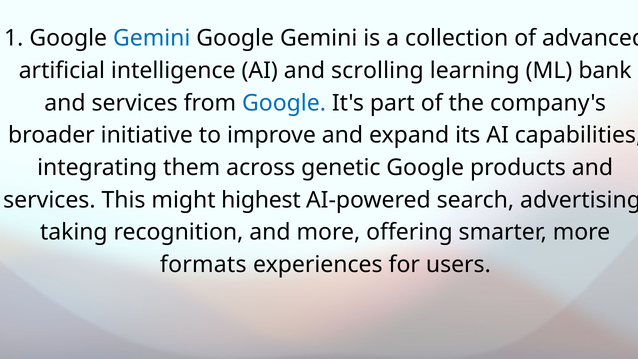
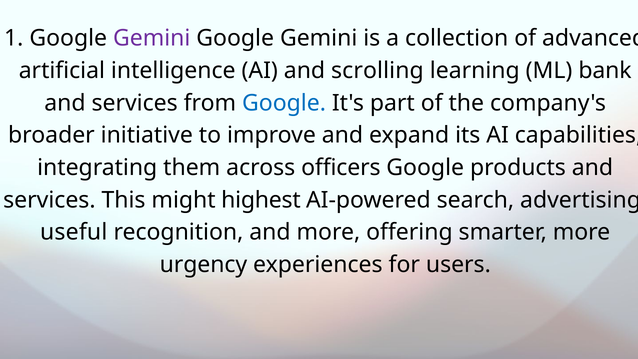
Gemini at (152, 38) colour: blue -> purple
genetic: genetic -> officers
taking: taking -> useful
formats: formats -> urgency
